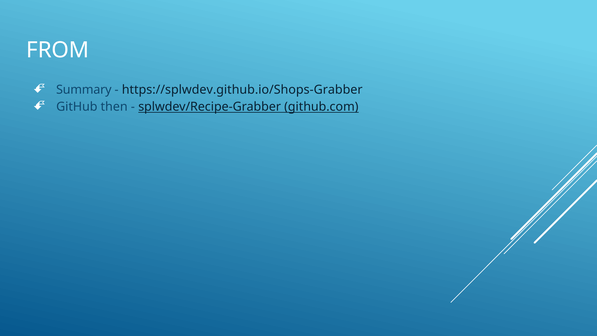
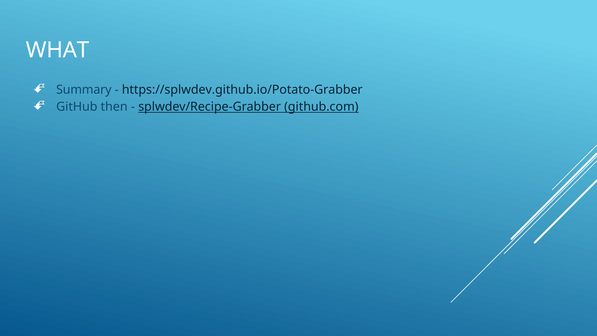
FROM: FROM -> WHAT
https://splwdev.github.io/Shops-Grabber: https://splwdev.github.io/Shops-Grabber -> https://splwdev.github.io/Potato-Grabber
